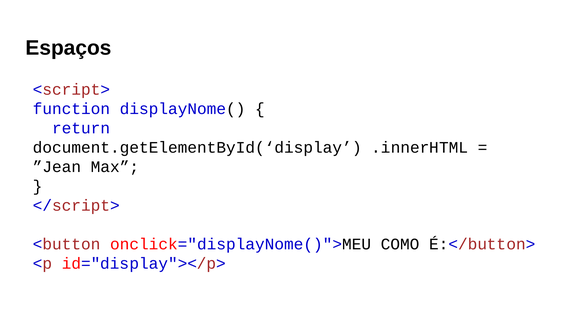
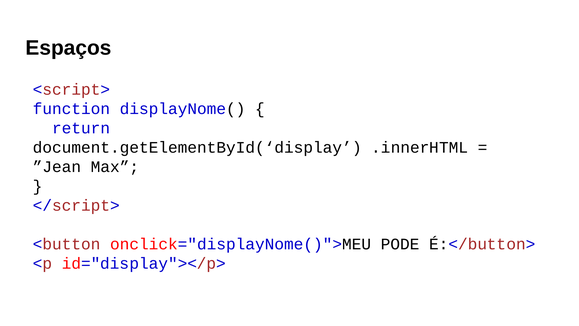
COMO: COMO -> PODE
